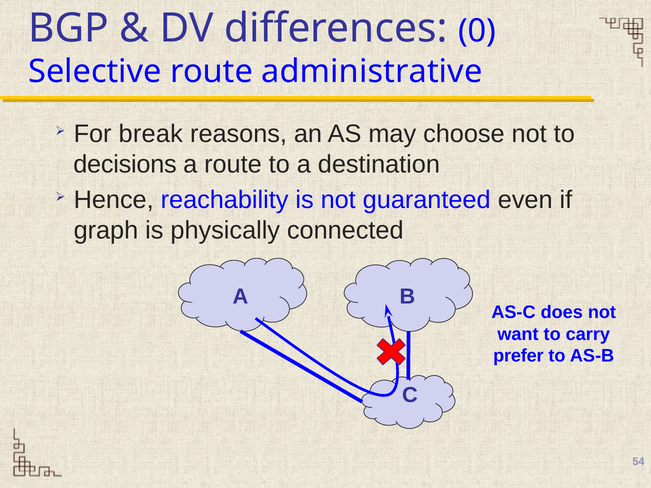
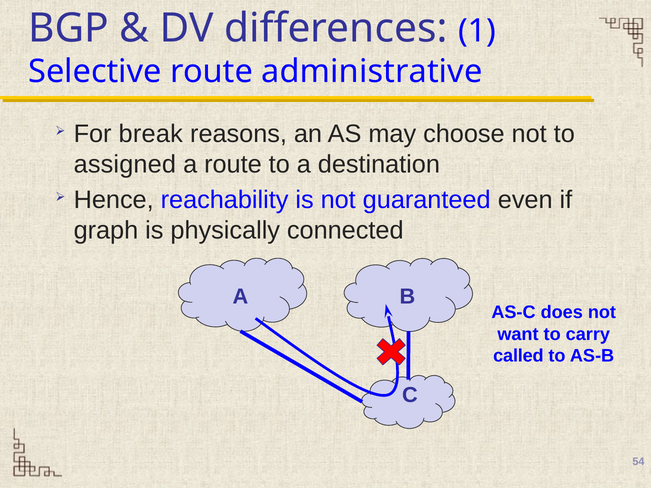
0: 0 -> 1
decisions: decisions -> assigned
prefer: prefer -> called
